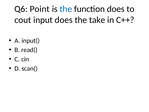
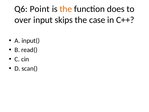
the at (66, 9) colour: blue -> orange
cout: cout -> over
input does: does -> skips
take: take -> case
